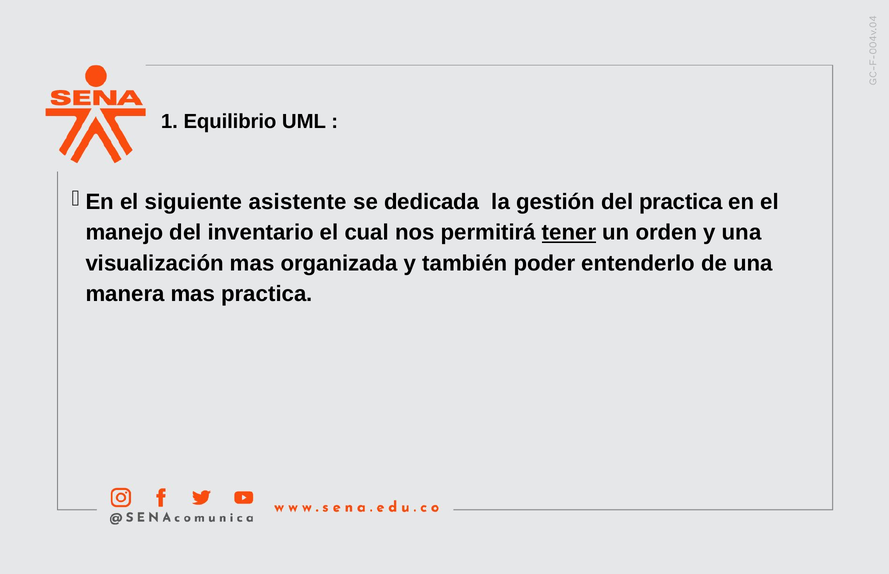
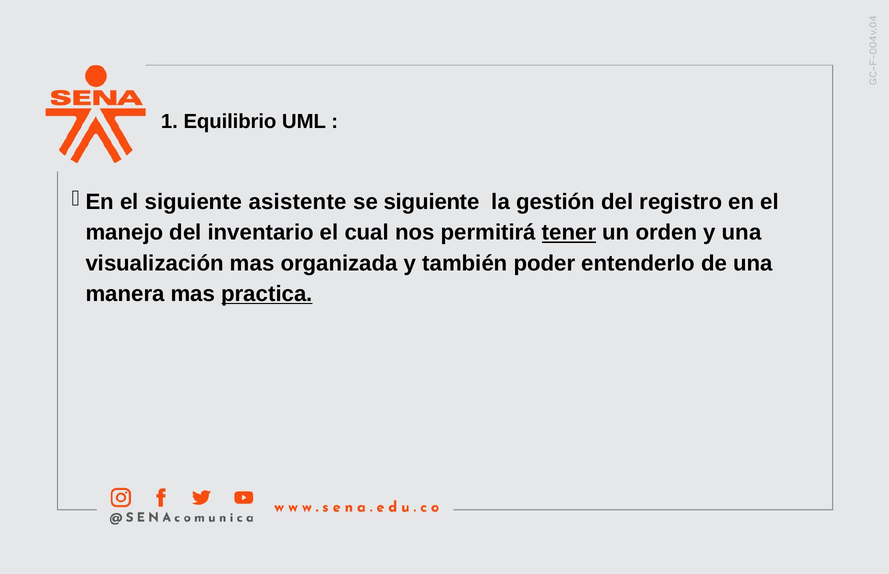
se dedicada: dedicada -> siguiente
del practica: practica -> registro
practica at (267, 294) underline: none -> present
